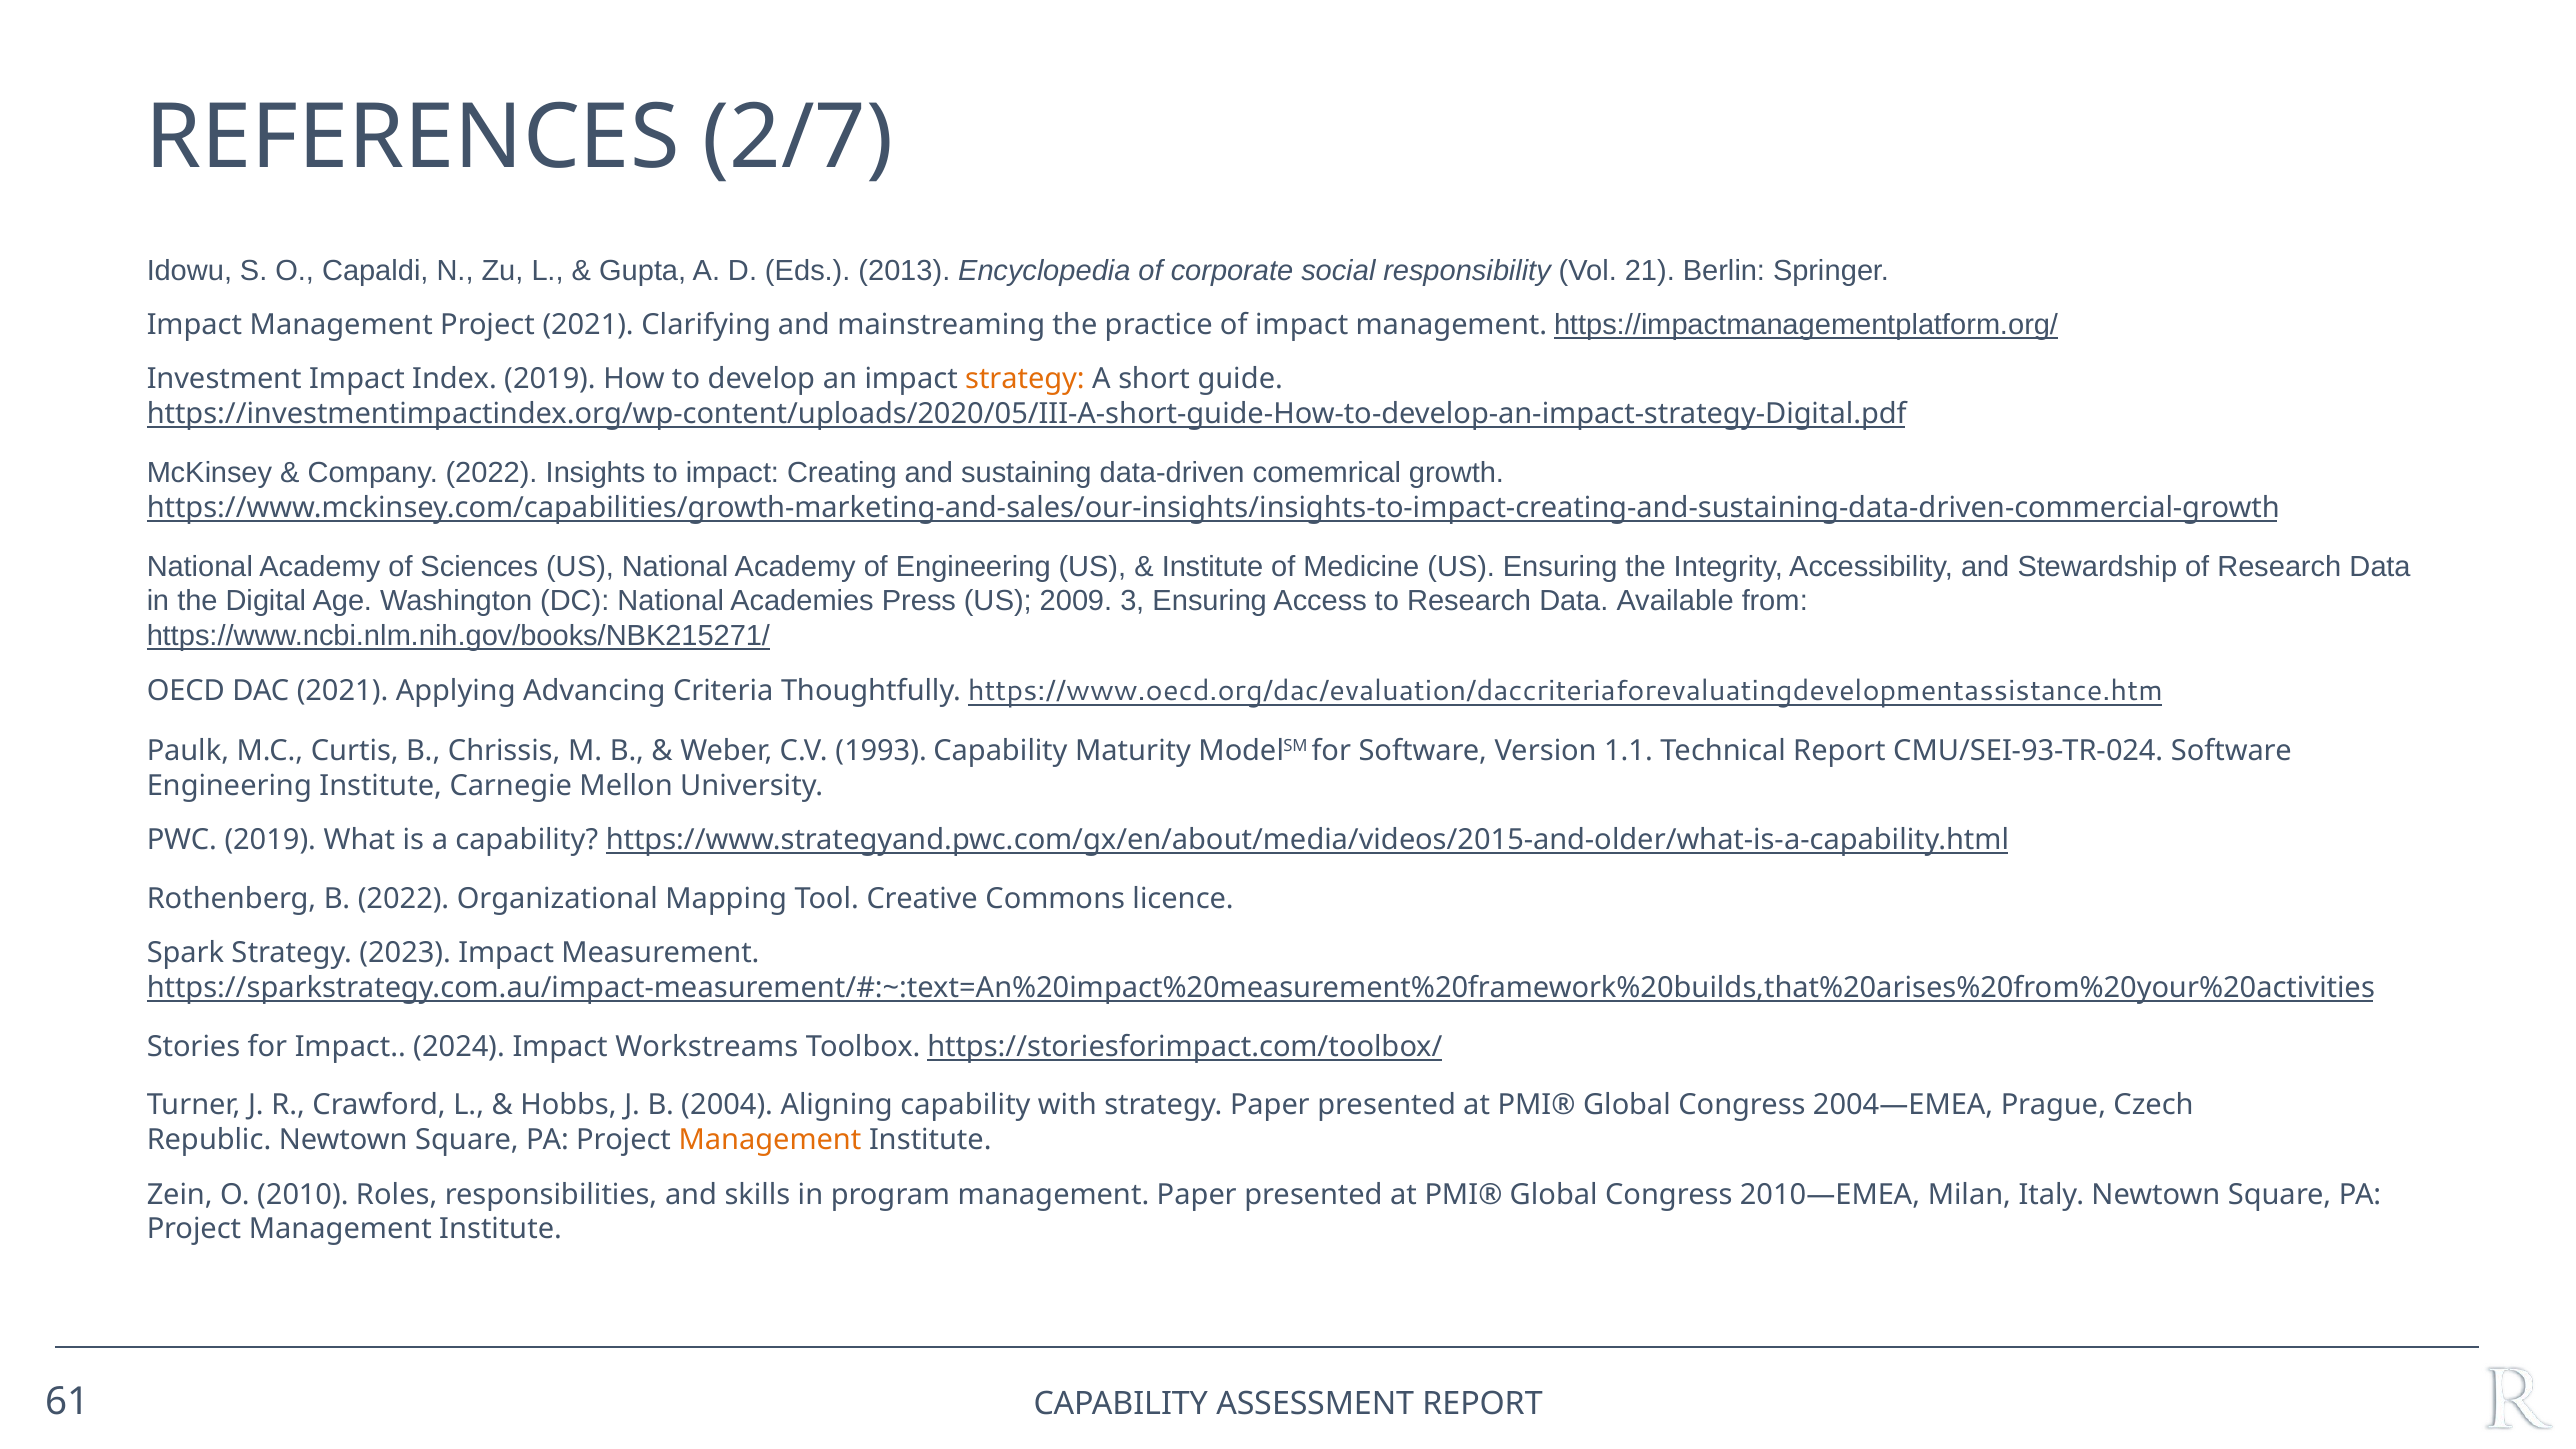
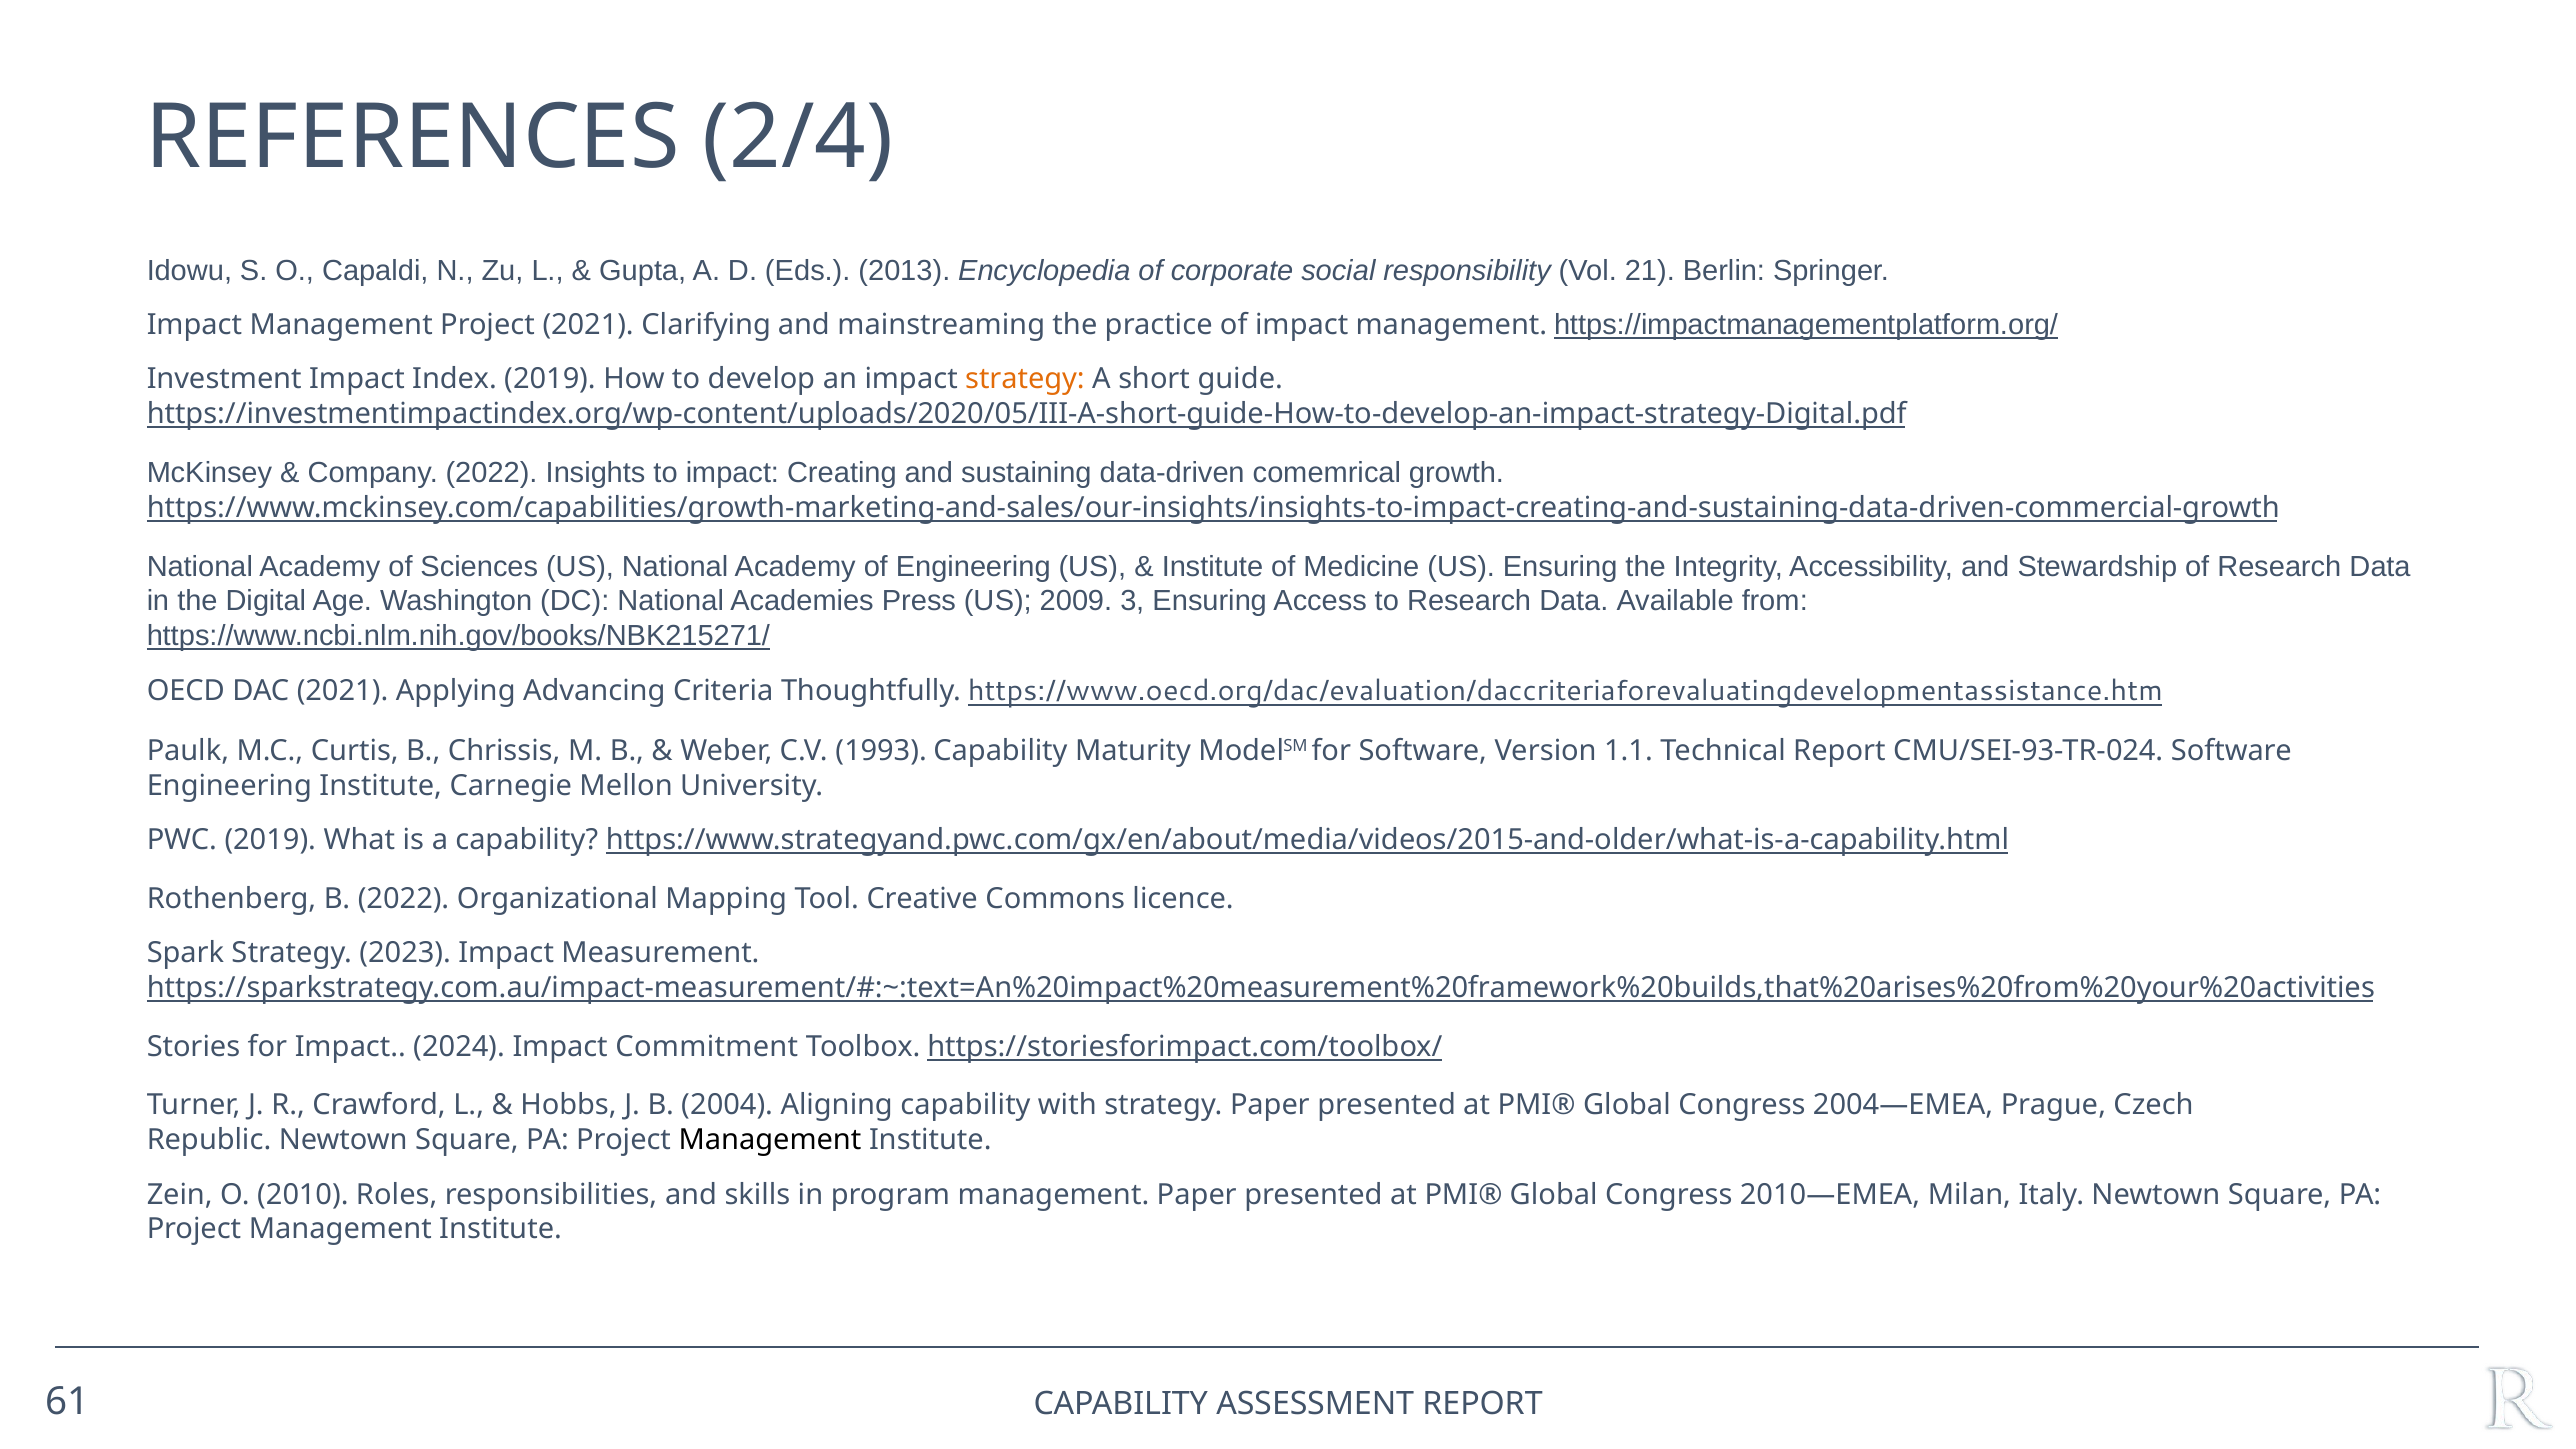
2/7: 2/7 -> 2/4
Workstreams: Workstreams -> Commitment
Management at (770, 1140) colour: orange -> black
